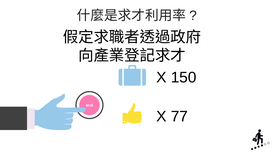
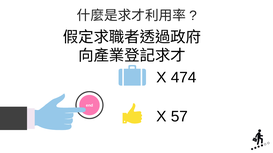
150: 150 -> 474
77: 77 -> 57
